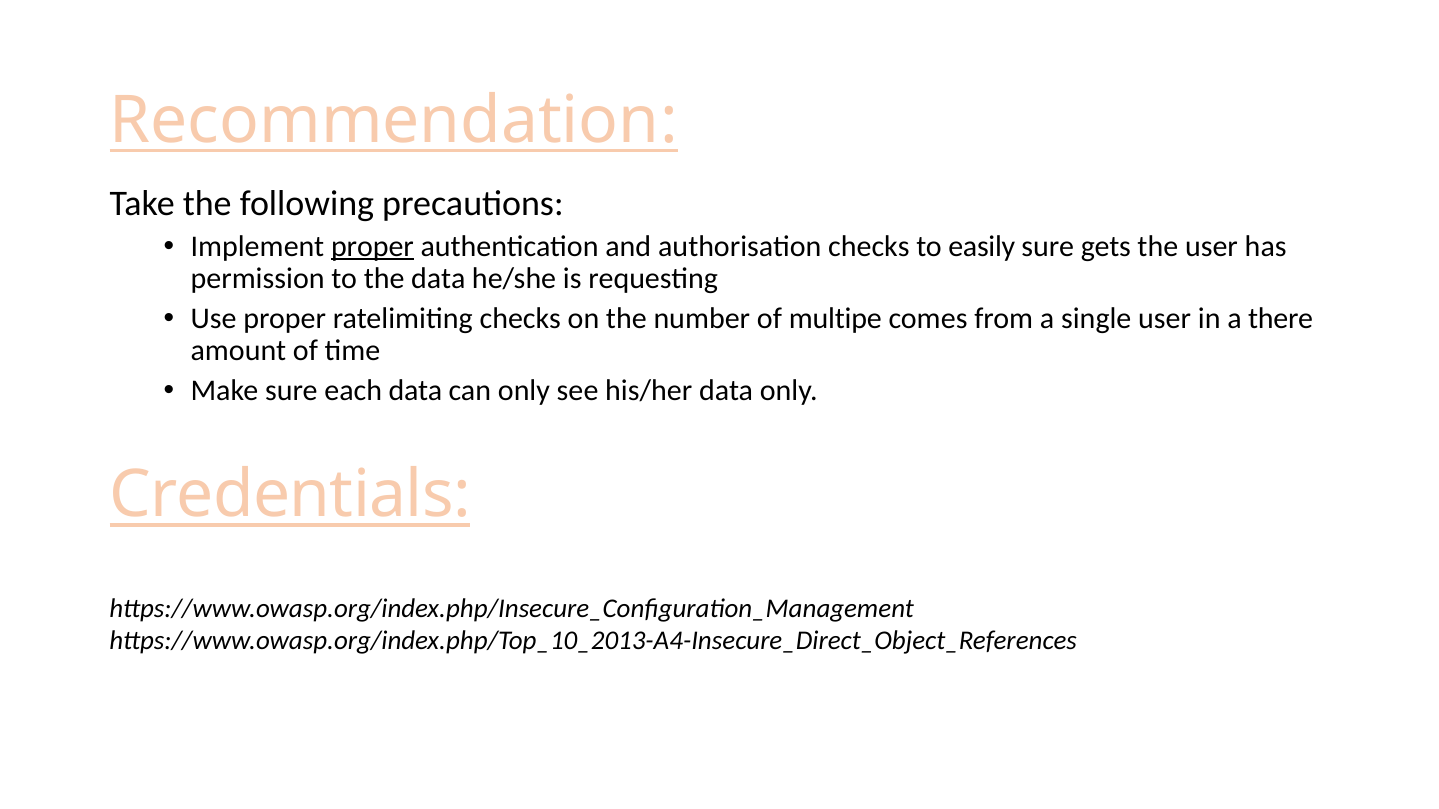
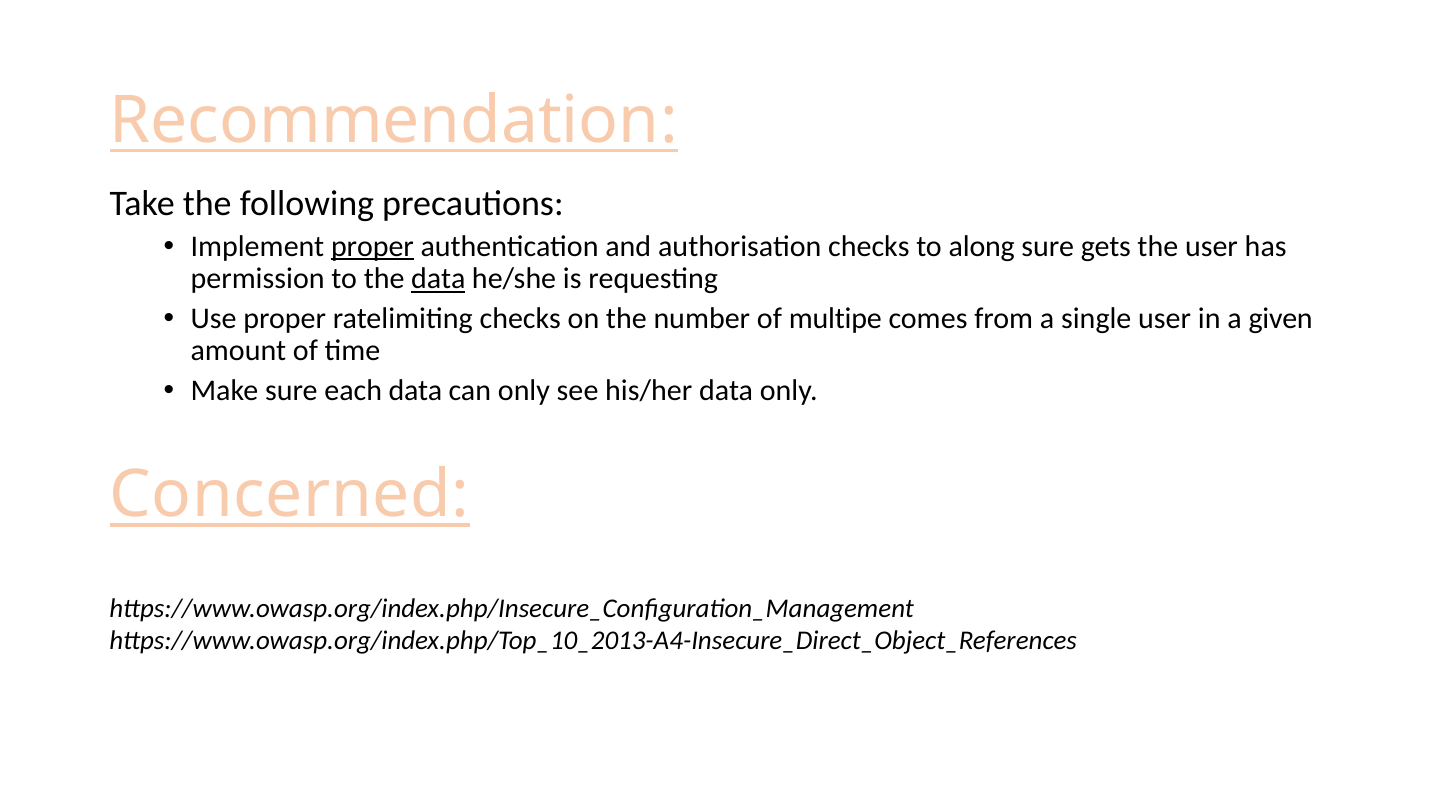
easily: easily -> along
data at (438, 279) underline: none -> present
there: there -> given
Credentials: Credentials -> Concerned
